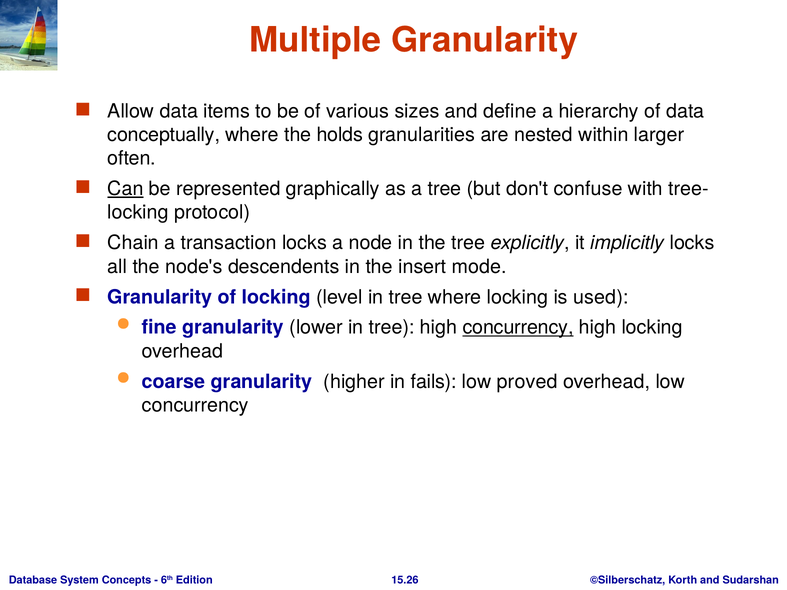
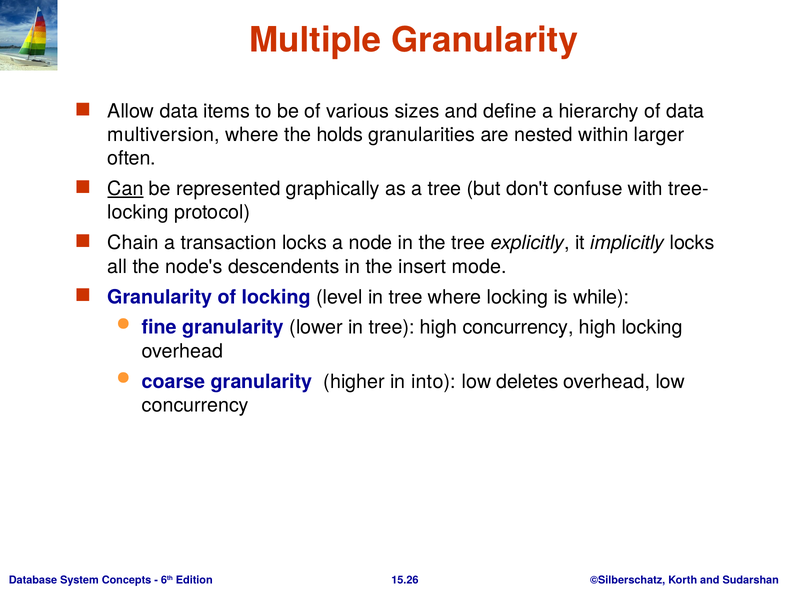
conceptually: conceptually -> multiversion
used: used -> while
concurrency at (518, 328) underline: present -> none
fails: fails -> into
proved: proved -> deletes
